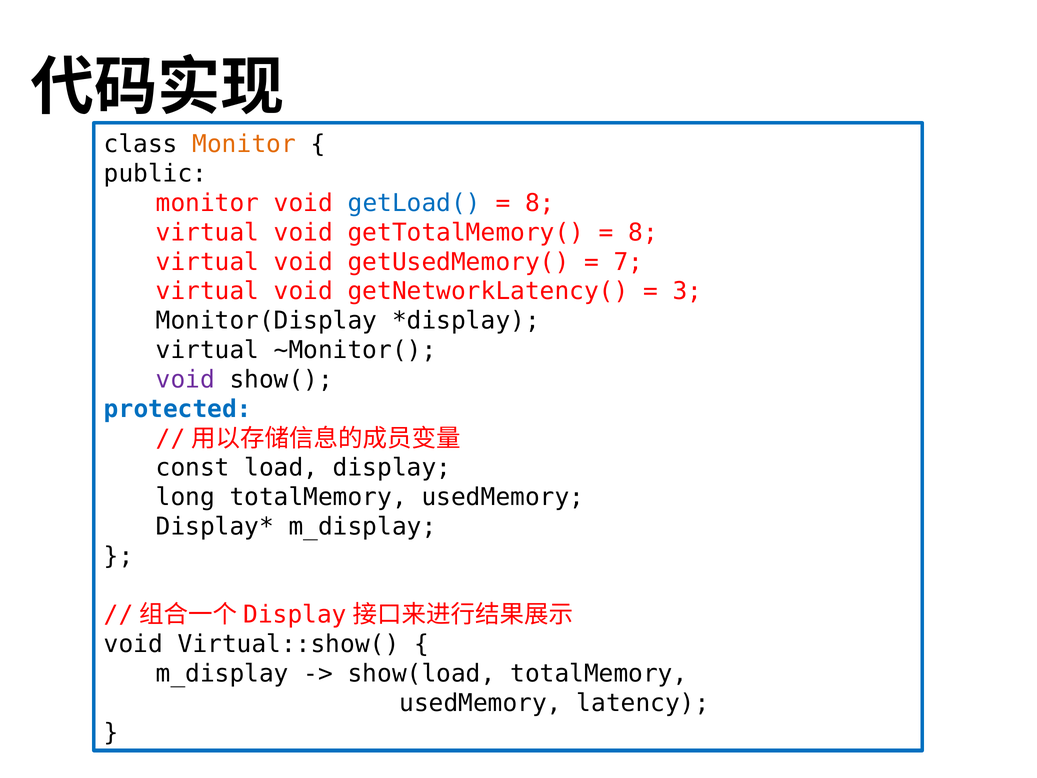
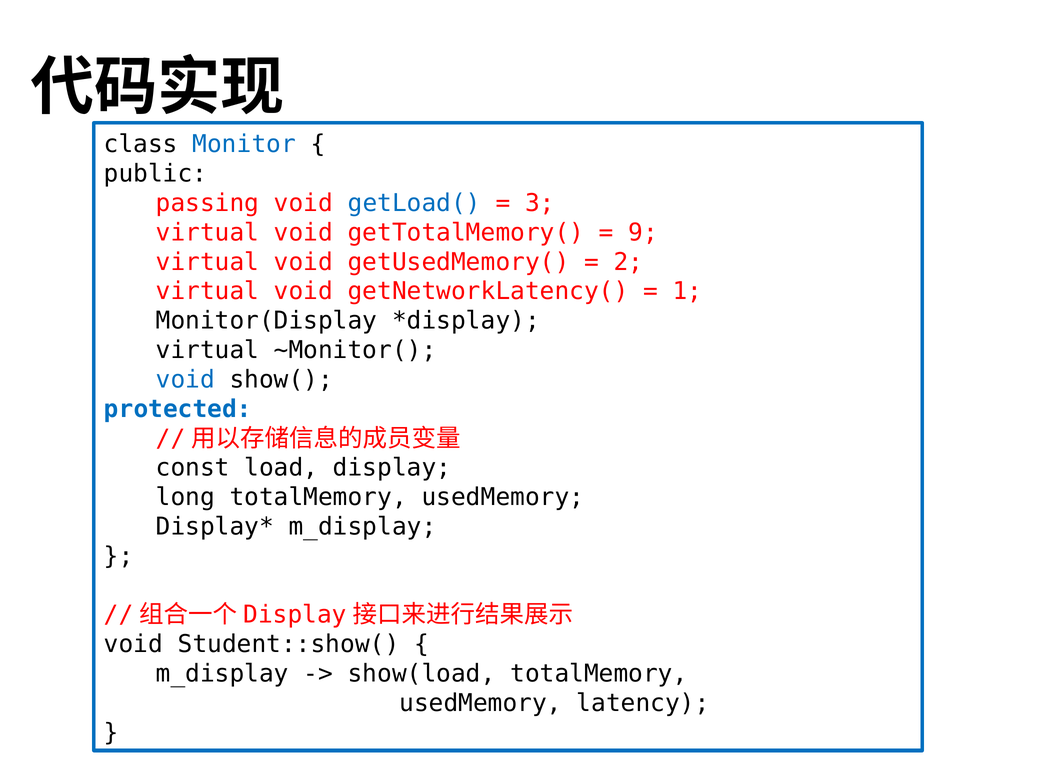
Monitor at (244, 144) colour: orange -> blue
monitor at (207, 203): monitor -> passing
8 at (540, 203): 8 -> 3
8 at (643, 233): 8 -> 9
7: 7 -> 2
3: 3 -> 1
void at (185, 379) colour: purple -> blue
Virtual::show(: Virtual::show( -> Student::show(
